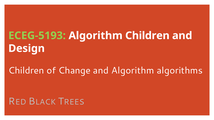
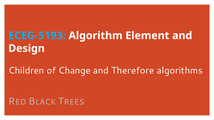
ECEG-5193 colour: light green -> light blue
Algorithm Children: Children -> Element
and Algorithm: Algorithm -> Therefore
